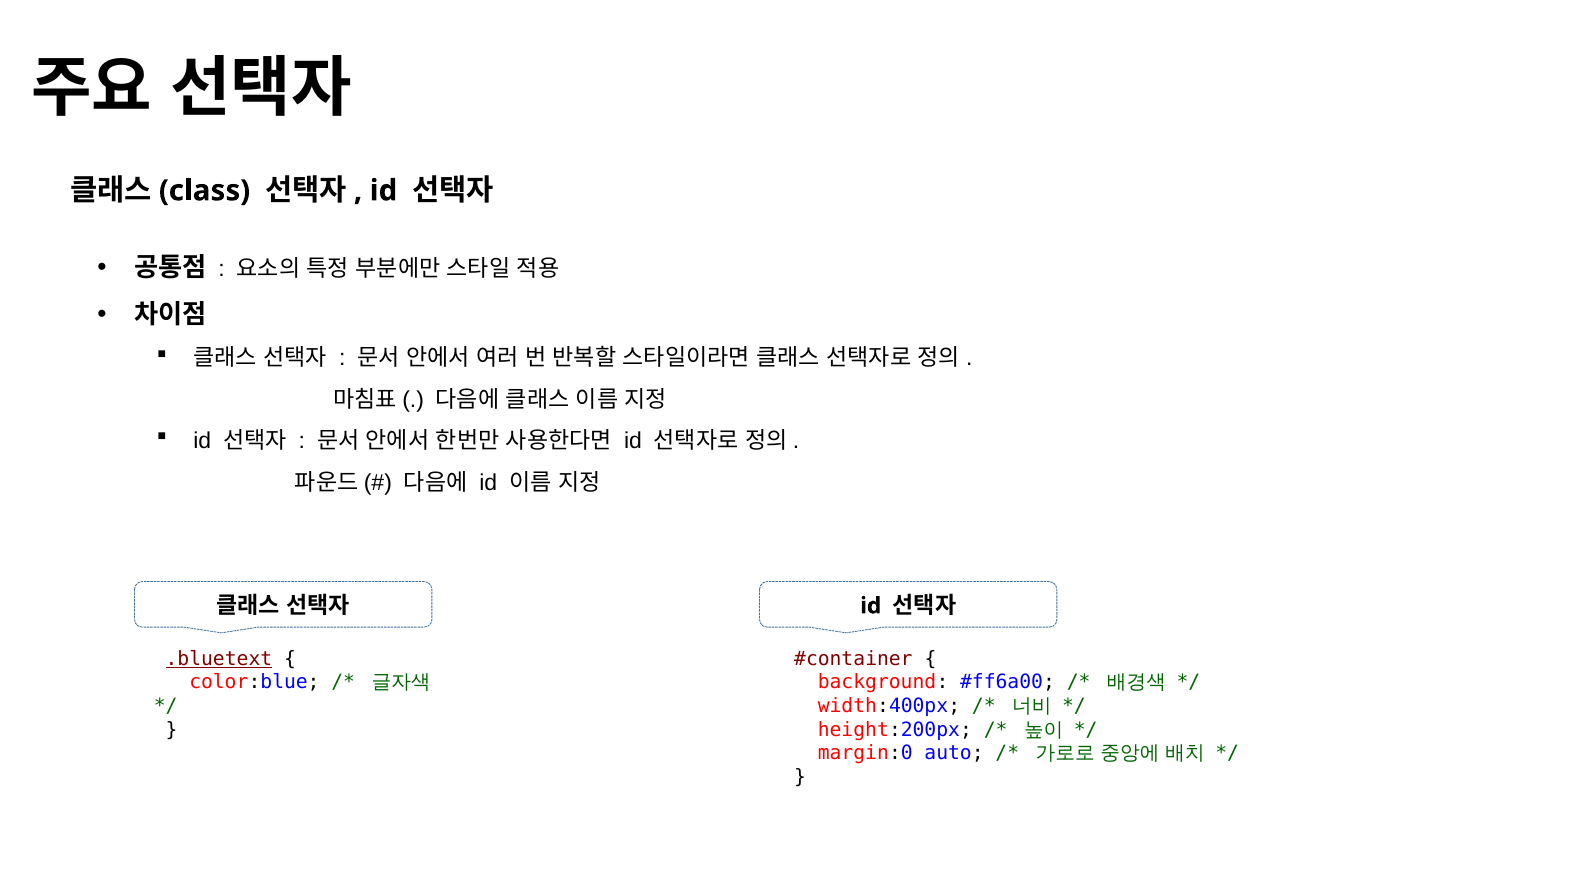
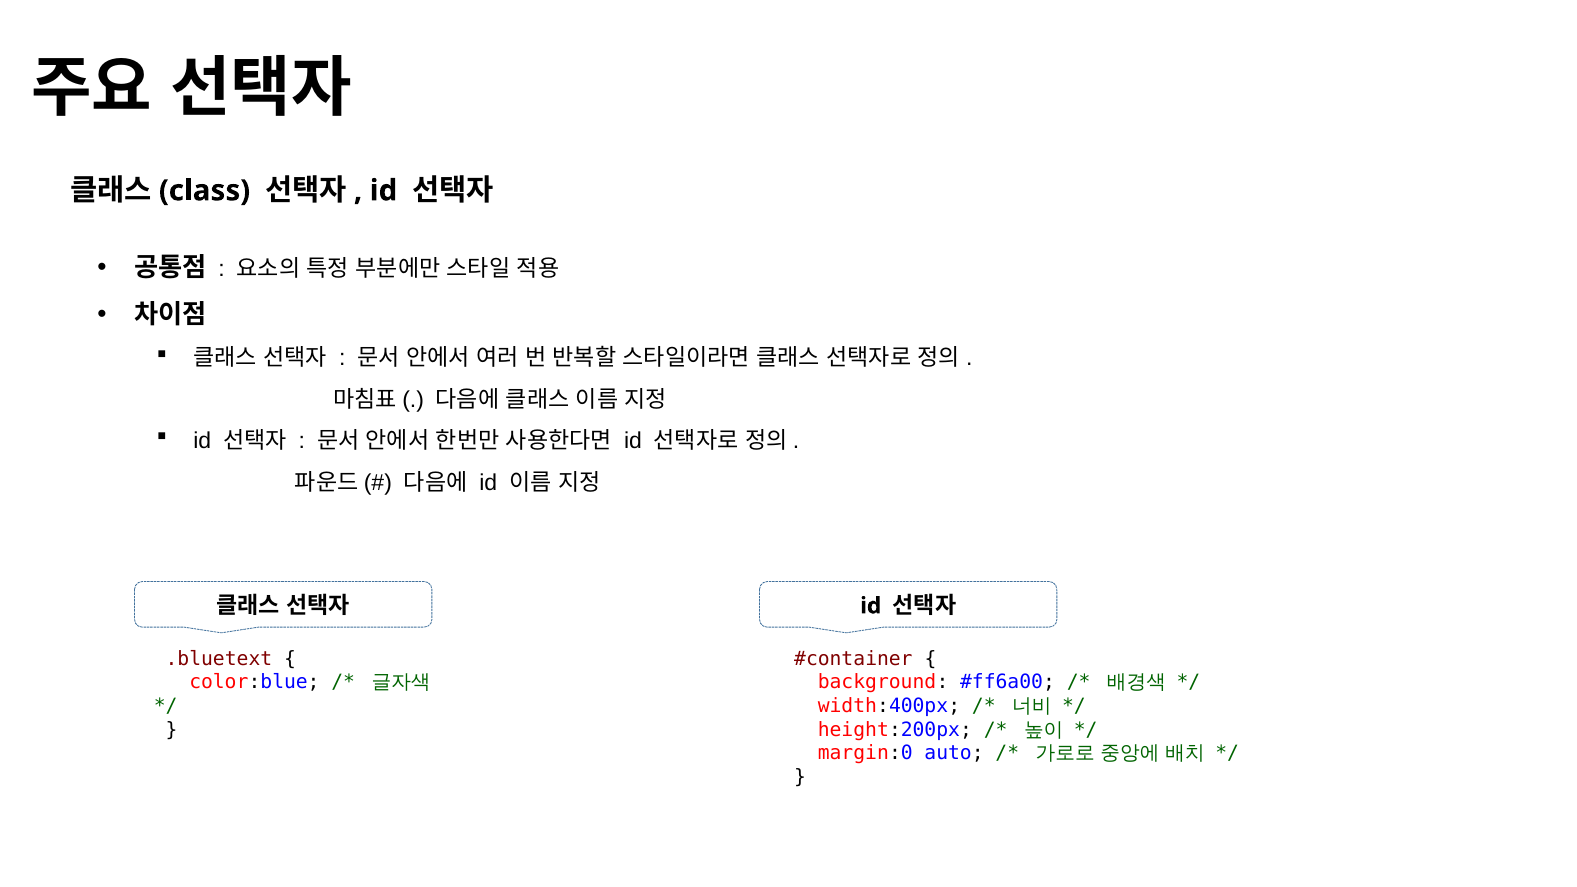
.bluetext underline: present -> none
